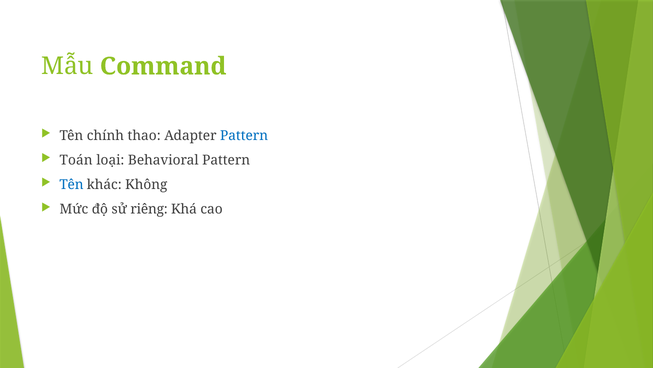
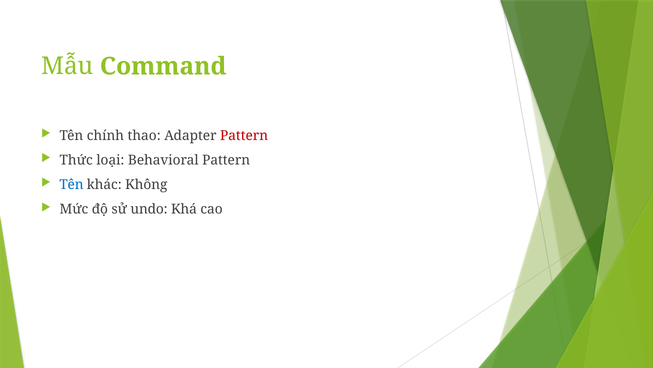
Pattern at (244, 136) colour: blue -> red
Toán: Toán -> Thức
riêng: riêng -> undo
